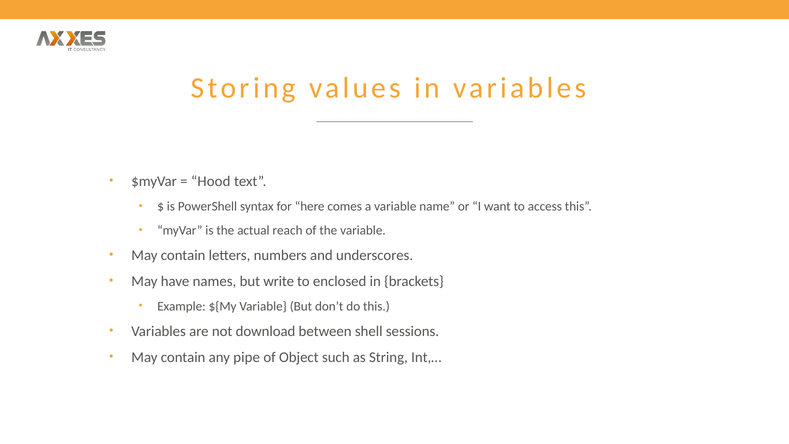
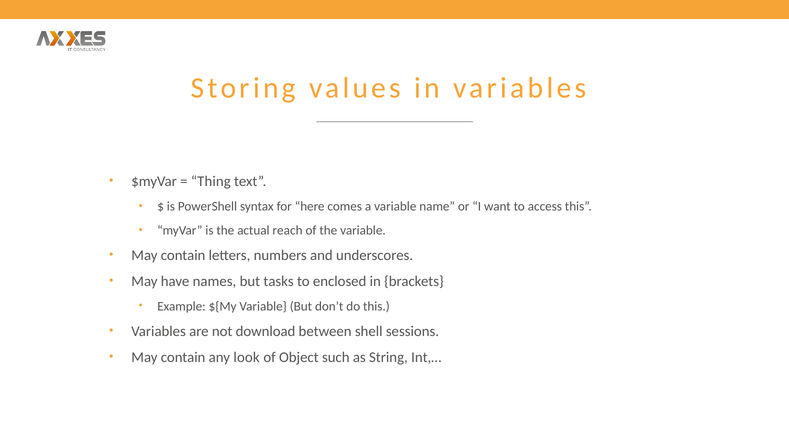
Hood: Hood -> Thing
write: write -> tasks
pipe: pipe -> look
